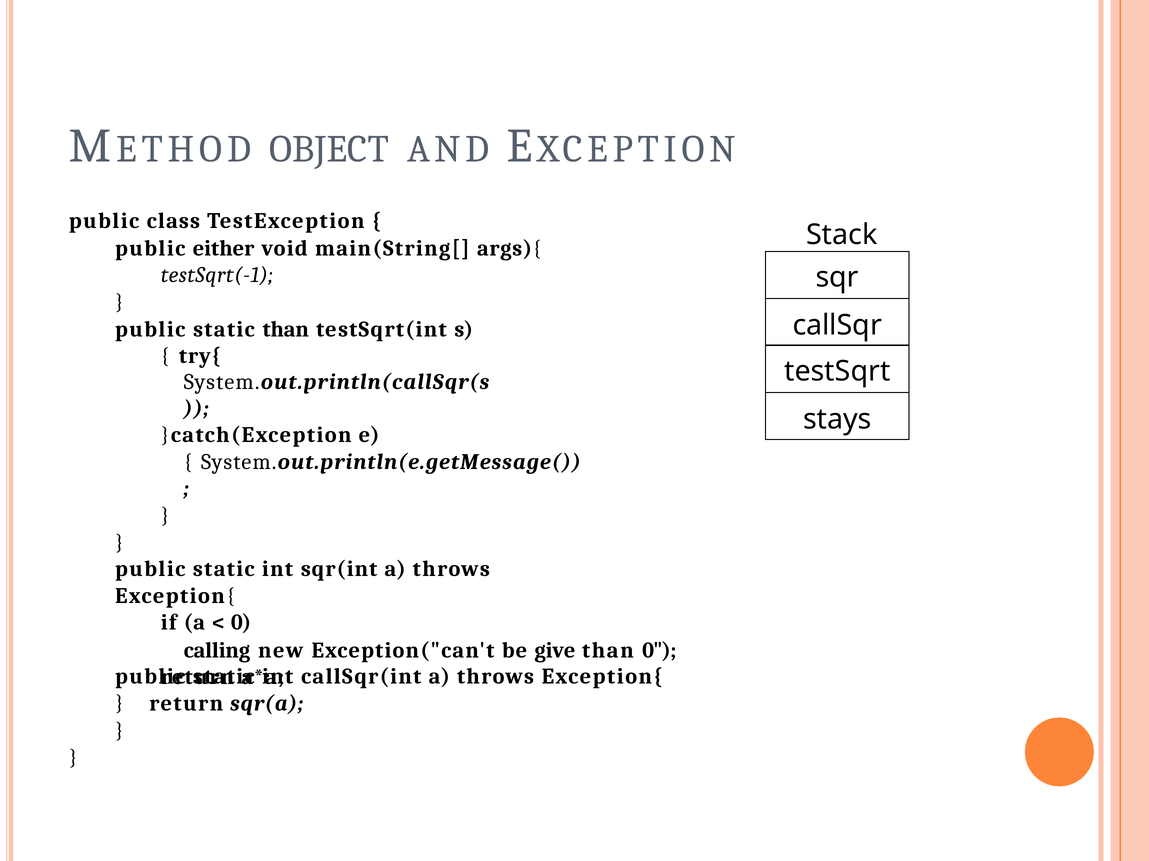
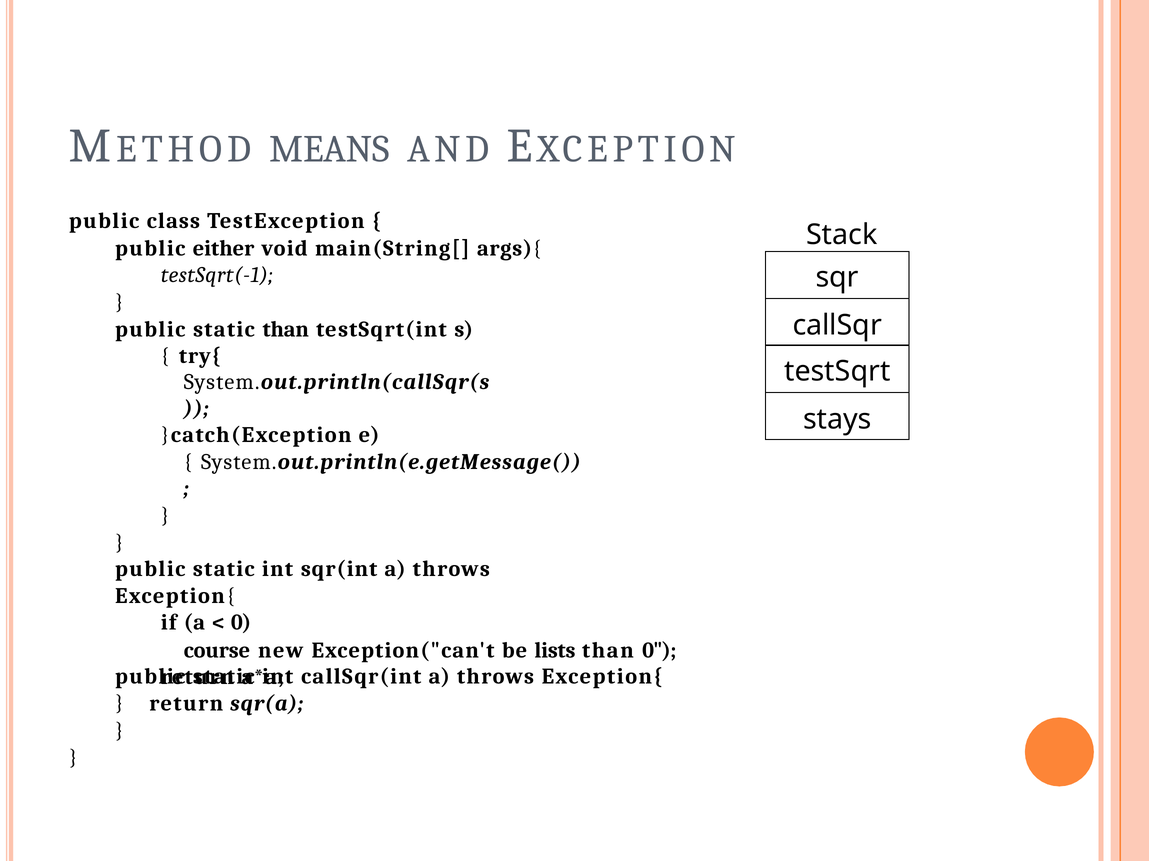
OBJECT: OBJECT -> MEANS
calling: calling -> course
give: give -> lists
